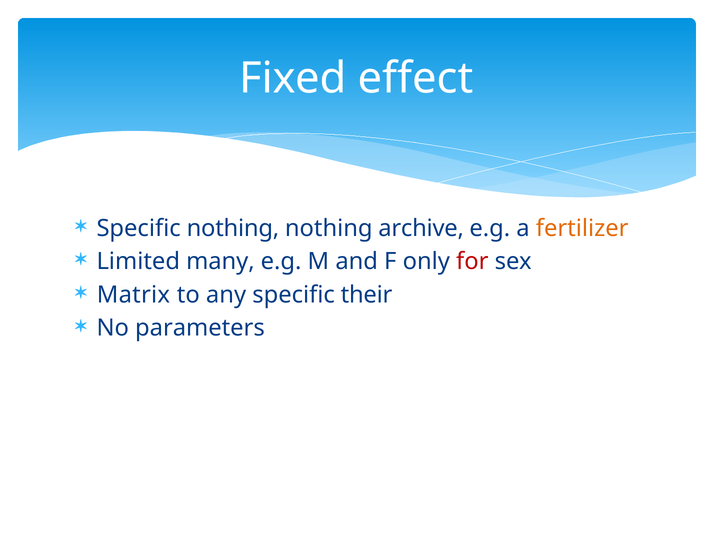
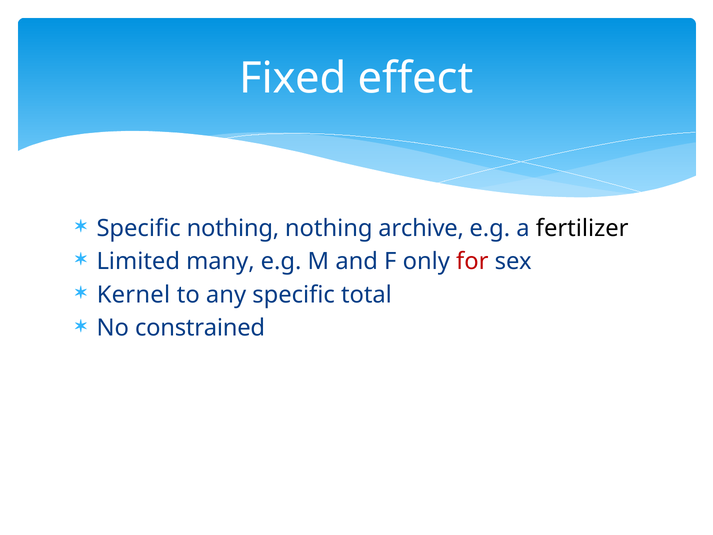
fertilizer colour: orange -> black
Matrix: Matrix -> Kernel
their: their -> total
parameters: parameters -> constrained
